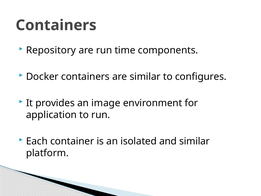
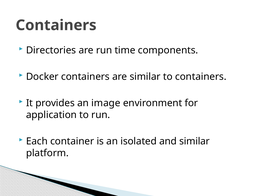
Repository: Repository -> Directories
to configures: configures -> containers
